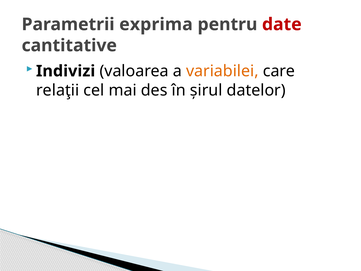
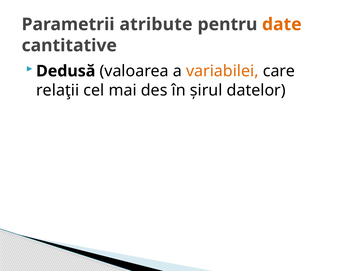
exprima: exprima -> atribute
date colour: red -> orange
Indivizi: Indivizi -> Dedusă
